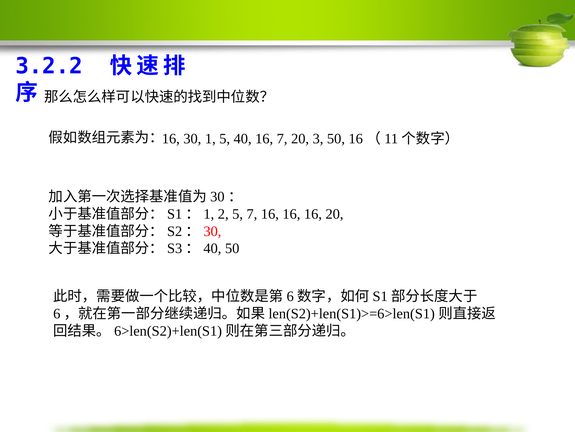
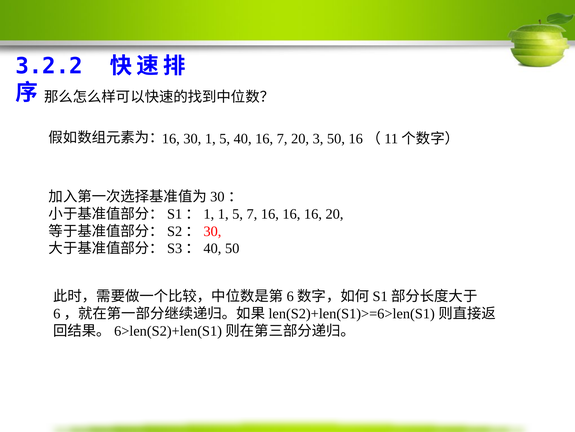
2 at (223, 214): 2 -> 1
